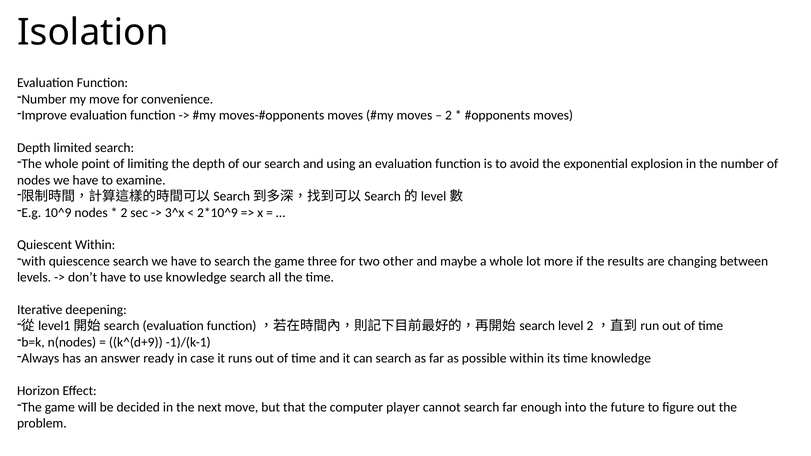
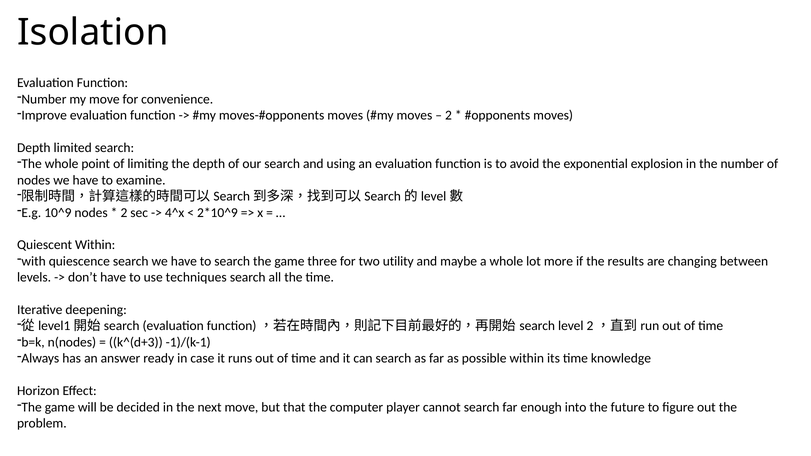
3^x: 3^x -> 4^x
other: other -> utility
use knowledge: knowledge -> techniques
k^(d+9: k^(d+9 -> k^(d+3
